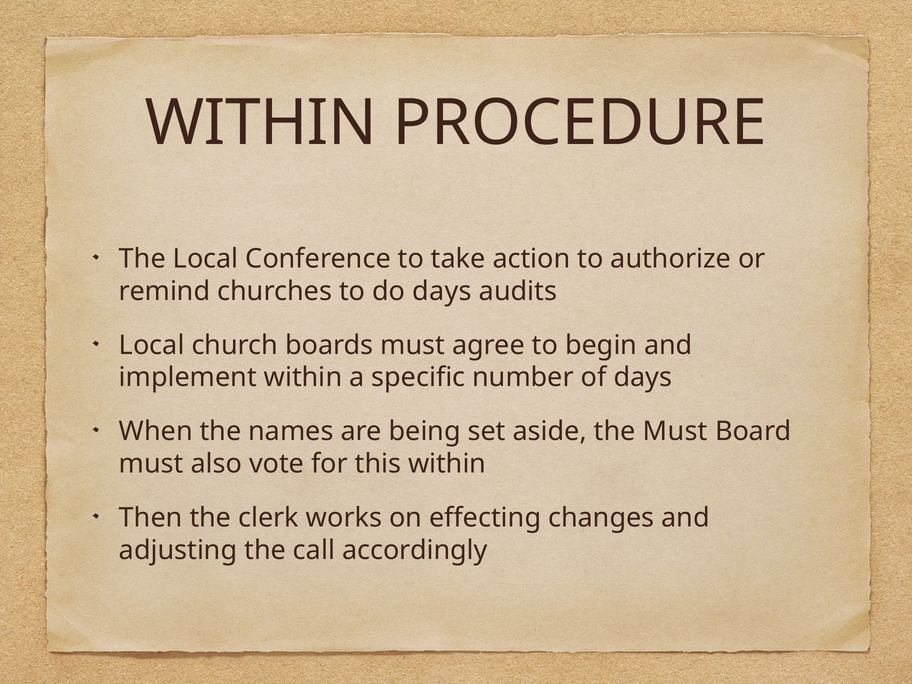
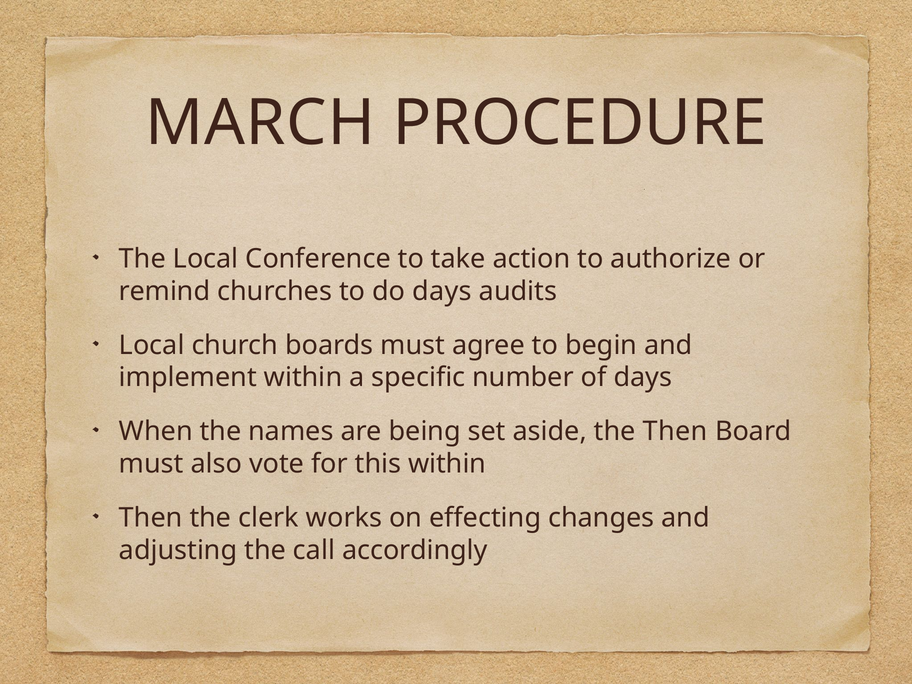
WITHIN at (261, 123): WITHIN -> MARCH
the Must: Must -> Then
